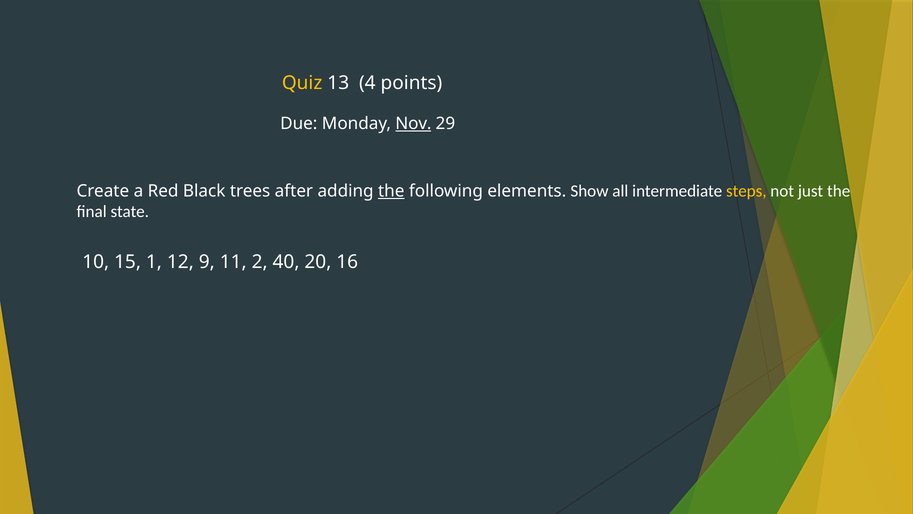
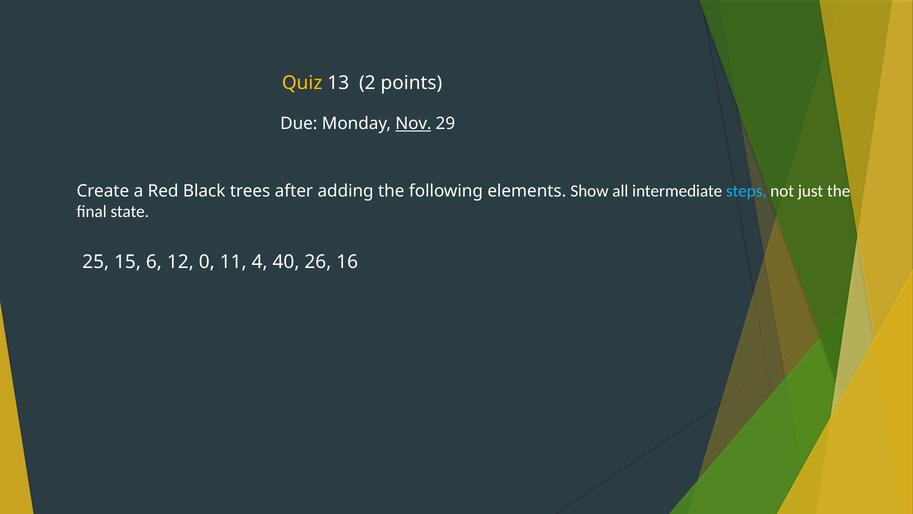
4: 4 -> 2
the at (391, 191) underline: present -> none
steps colour: yellow -> light blue
10: 10 -> 25
1: 1 -> 6
9: 9 -> 0
2: 2 -> 4
20: 20 -> 26
